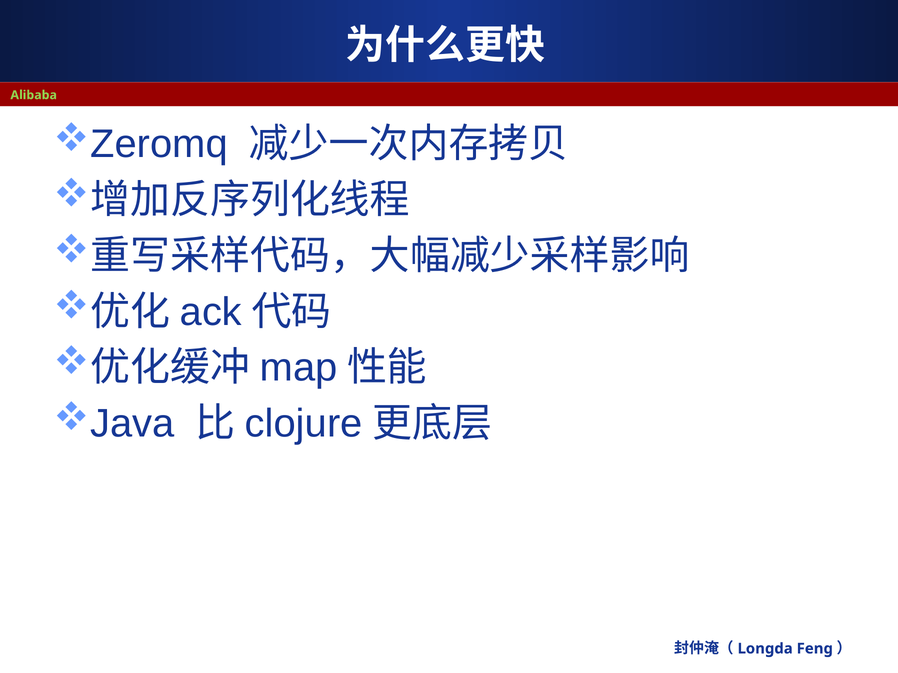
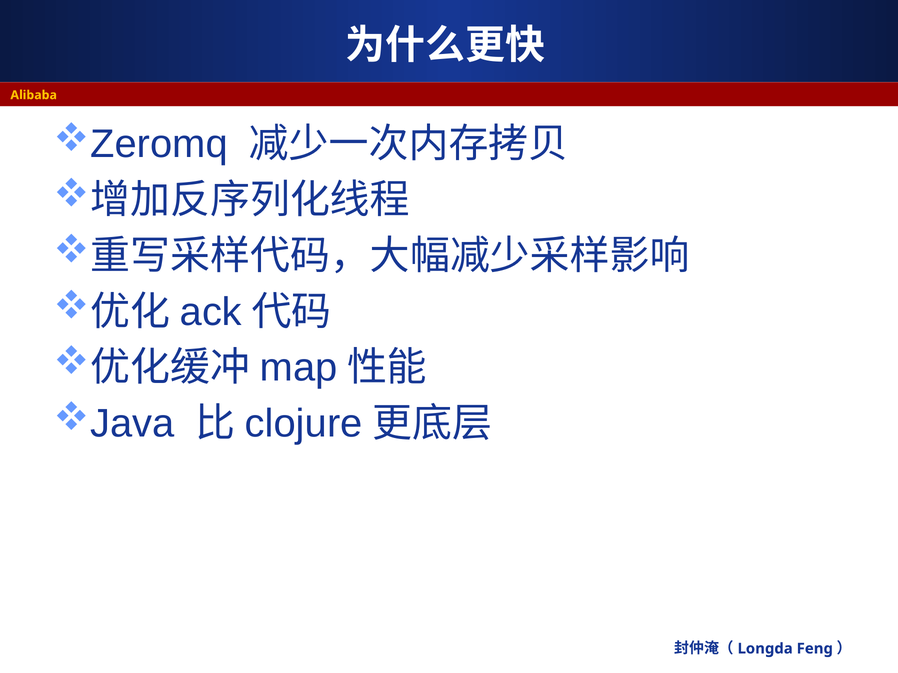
Alibaba colour: light green -> yellow
